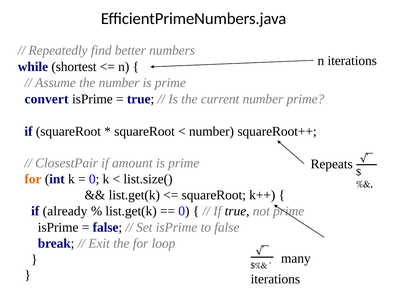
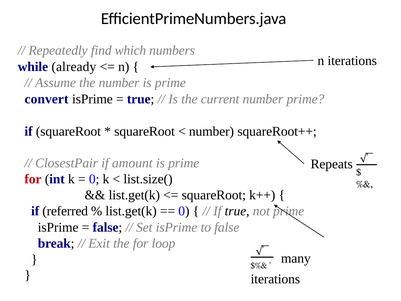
better: better -> which
shortest: shortest -> already
for at (33, 179) colour: orange -> red
already: already -> referred
